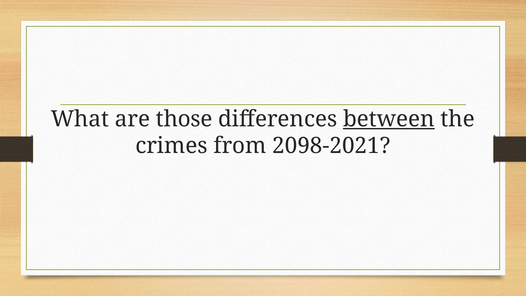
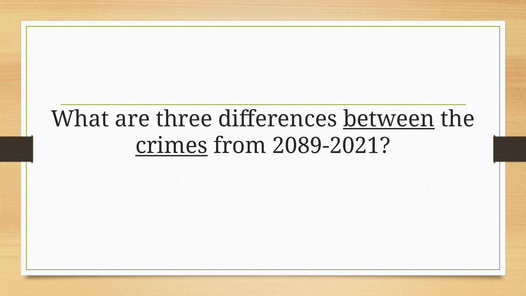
those: those -> three
crimes underline: none -> present
2098-2021: 2098-2021 -> 2089-2021
